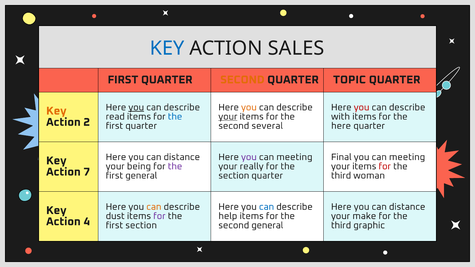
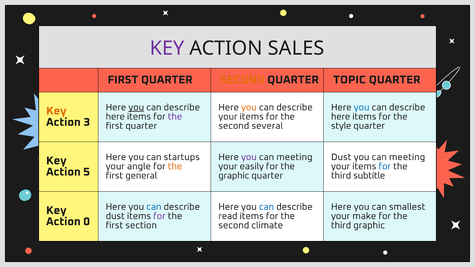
KEY at (167, 48) colour: blue -> purple
you at (362, 107) colour: red -> blue
read at (115, 117): read -> here
the at (175, 117) colour: blue -> purple
your at (228, 117) underline: present -> none
with at (341, 117): with -> here
2: 2 -> 3
here at (341, 126): here -> style
distance at (182, 157): distance -> startups
Final at (341, 157): Final -> Dust
being: being -> angle
the at (175, 166) colour: purple -> orange
really: really -> easily
for at (385, 166) colour: red -> blue
7: 7 -> 5
section at (234, 176): section -> graphic
woman: woman -> subtitle
can at (154, 207) colour: orange -> blue
distance at (407, 207): distance -> smallest
help: help -> read
4: 4 -> 0
second general: general -> climate
